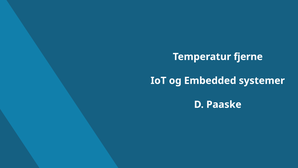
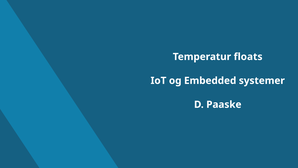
fjerne: fjerne -> floats
